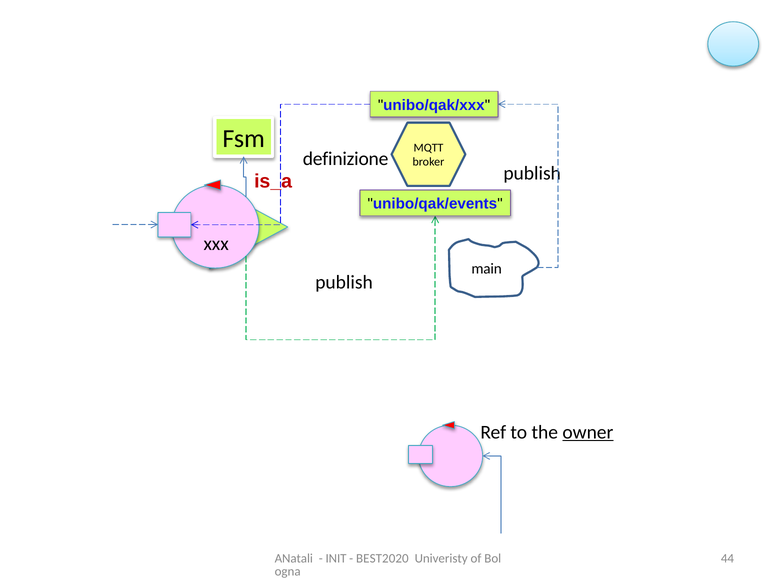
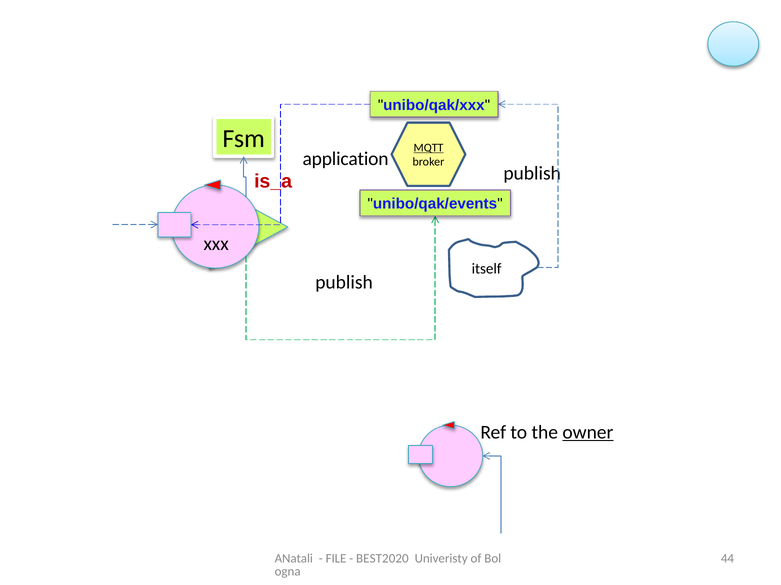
MQTT underline: none -> present
definizione: definizione -> application
main: main -> itself
INIT: INIT -> FILE
